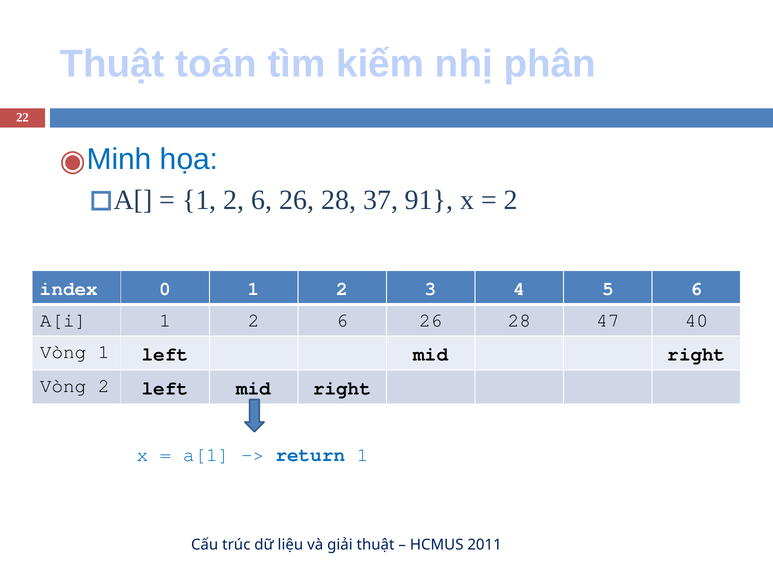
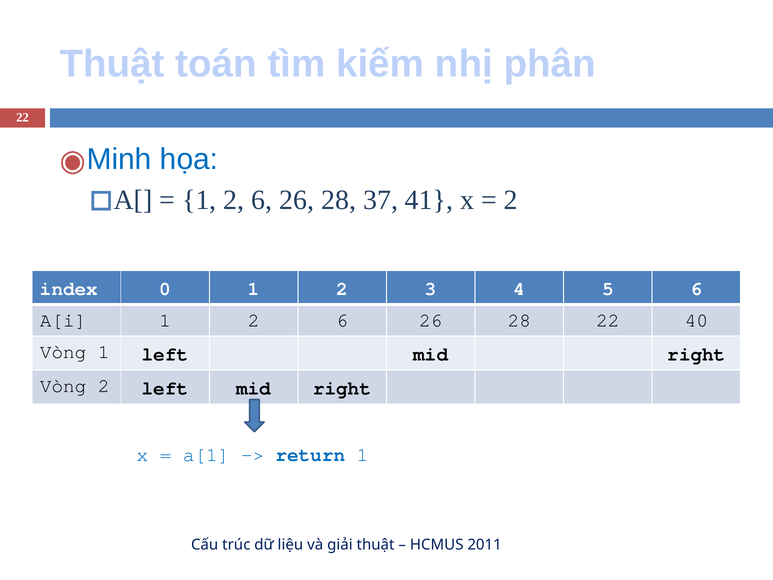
91: 91 -> 41
28 47: 47 -> 22
